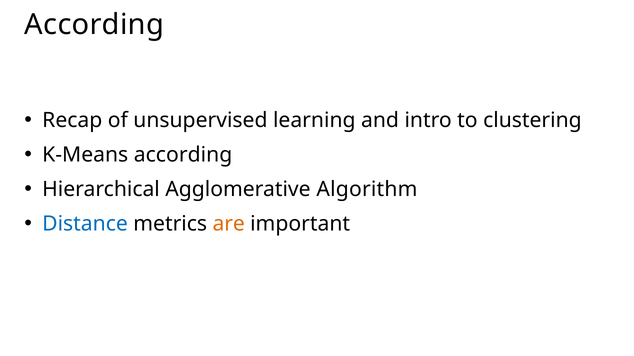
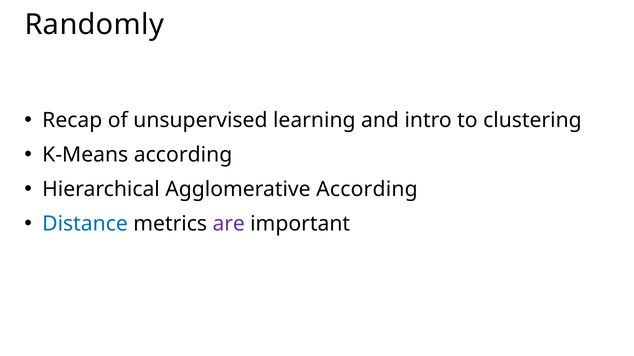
According at (94, 25): According -> Randomly
Agglomerative Algorithm: Algorithm -> According
are colour: orange -> purple
